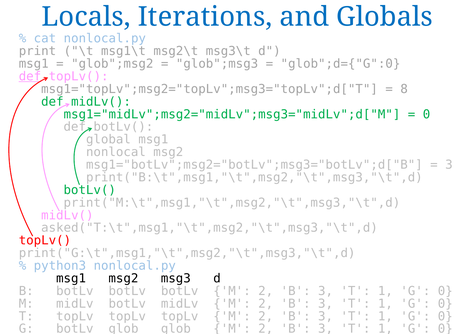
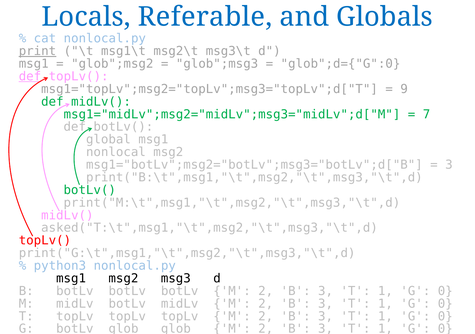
Iterations: Iterations -> Referable
print underline: none -> present
8: 8 -> 9
0 at (427, 115): 0 -> 7
